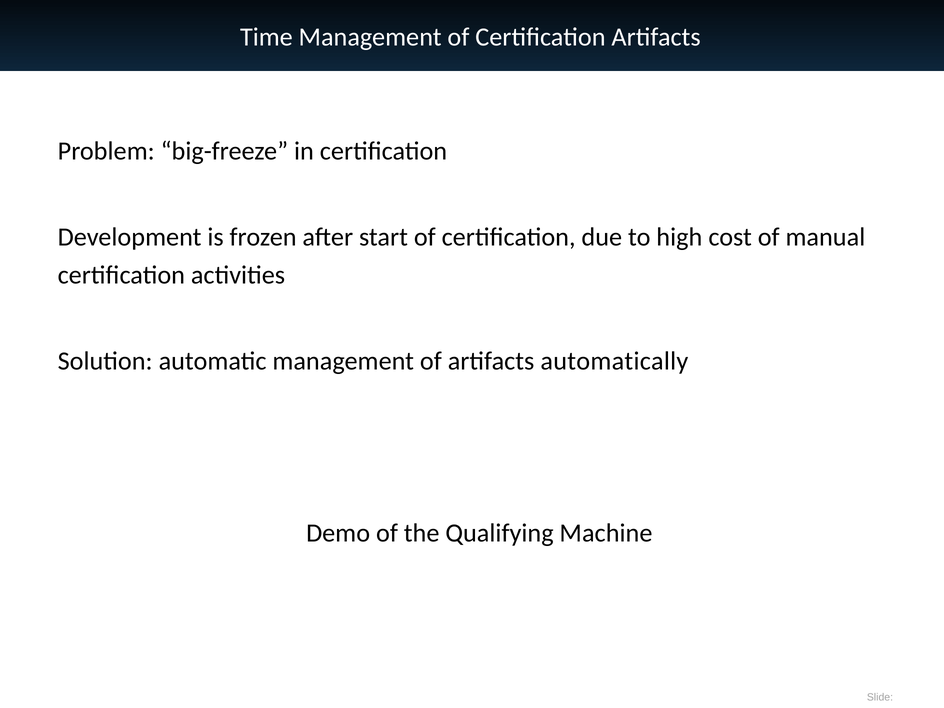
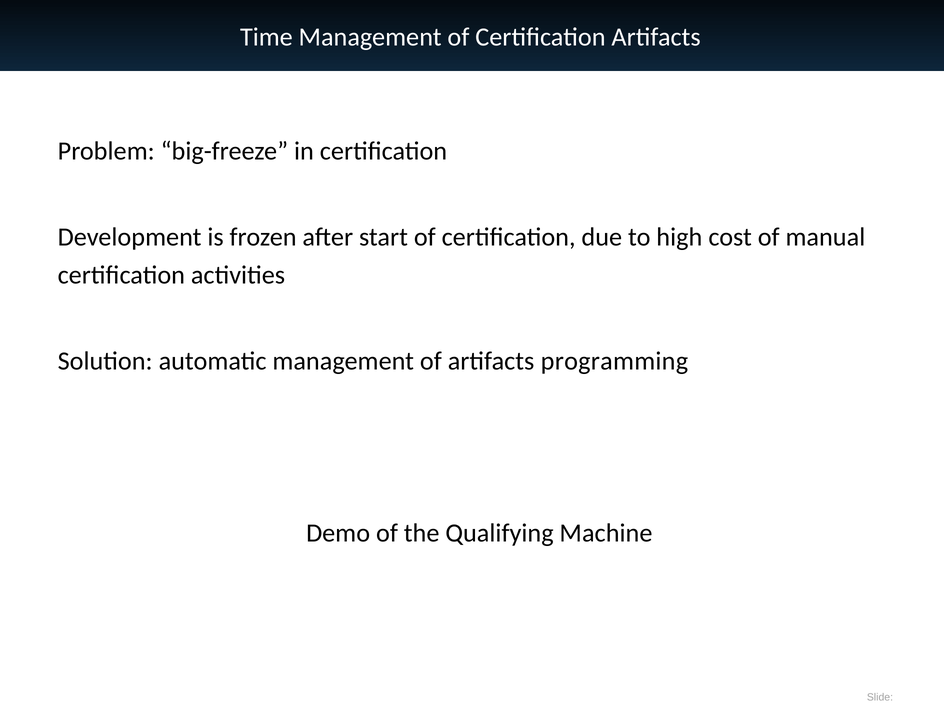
automatically: automatically -> programming
